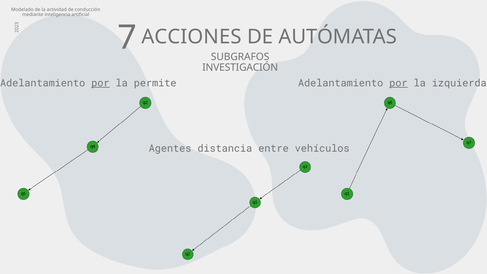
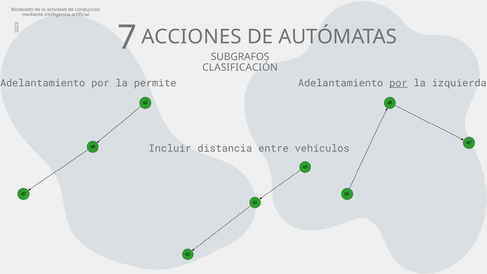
INVESTIGACIÓN: INVESTIGACIÓN -> CLASIFICACIÓN
por at (100, 83) underline: present -> none
Agentes: Agentes -> Incluir
